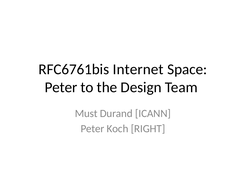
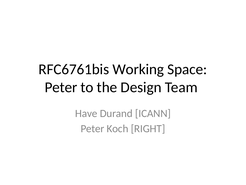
Internet: Internet -> Working
Must: Must -> Have
